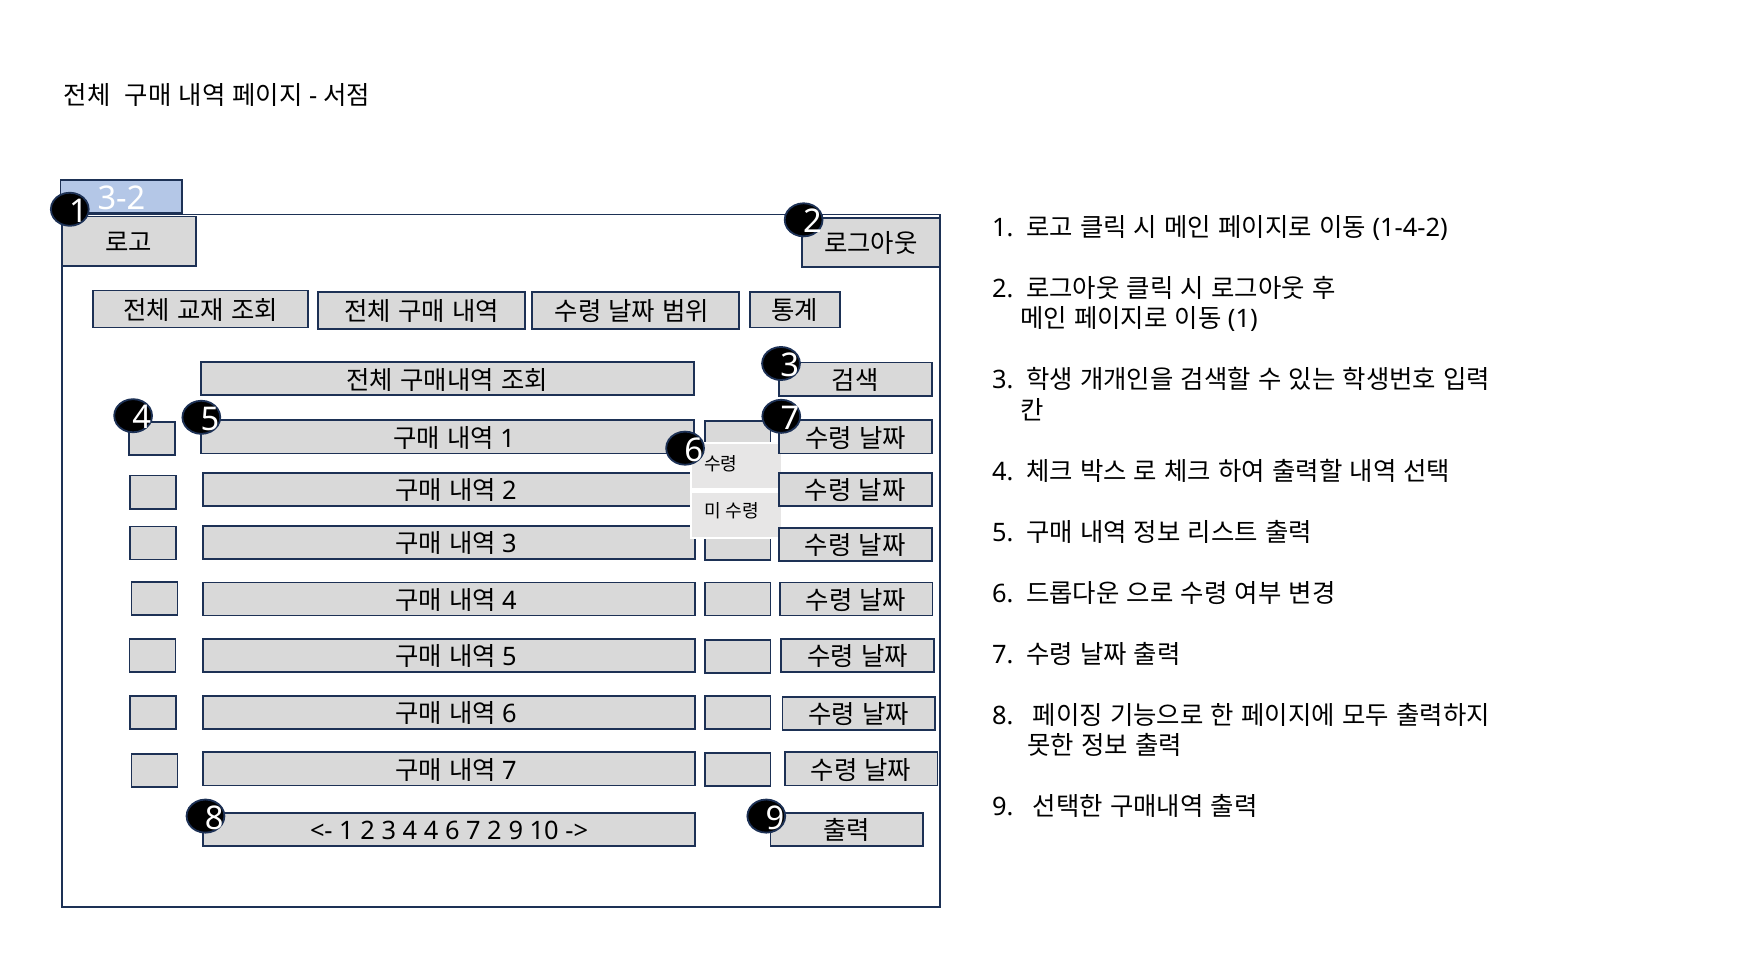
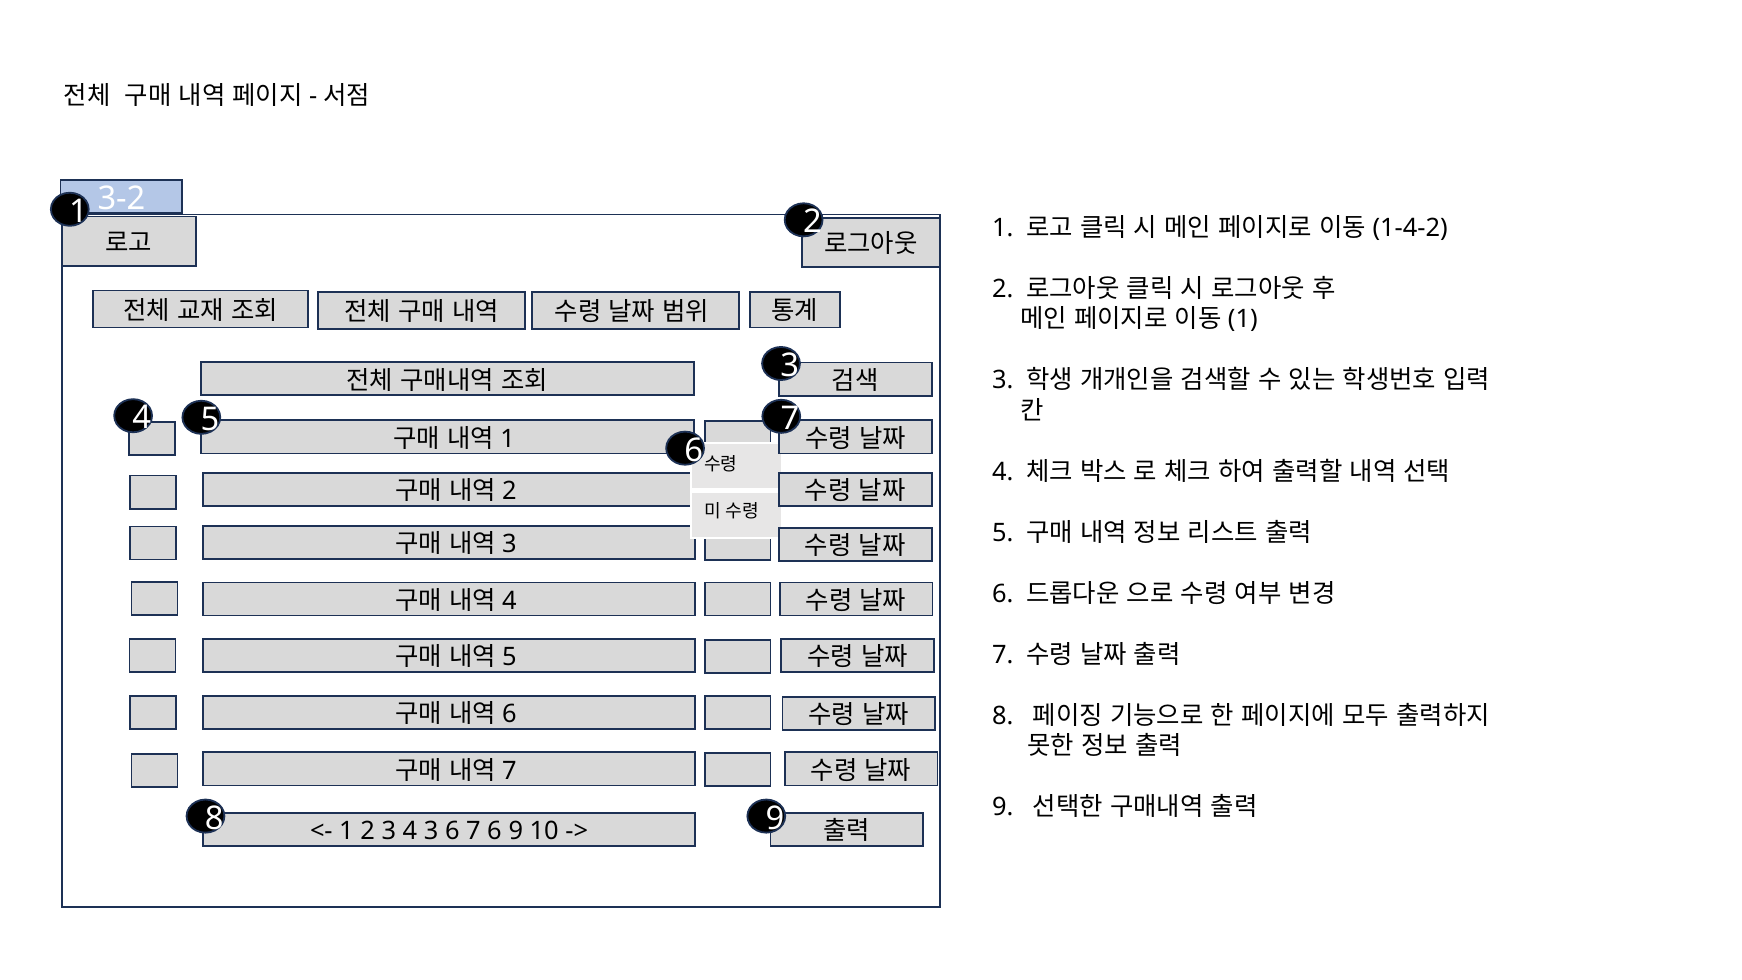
4 4: 4 -> 3
7 2: 2 -> 6
